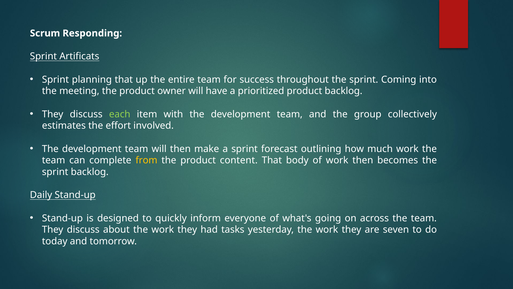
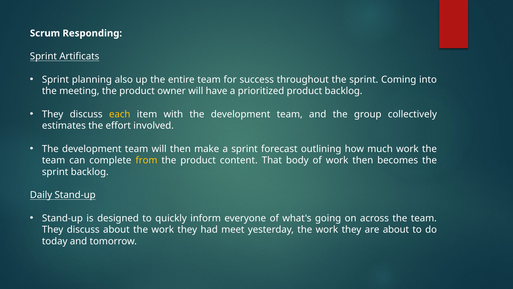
planning that: that -> also
each colour: light green -> yellow
tasks: tasks -> meet
are seven: seven -> about
